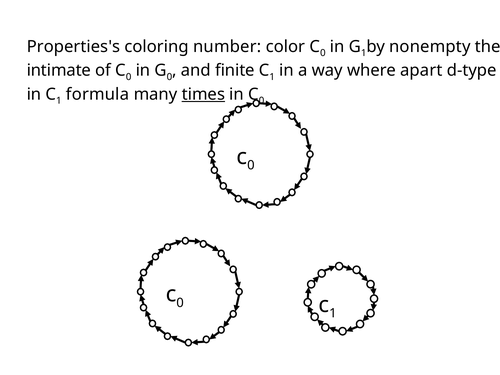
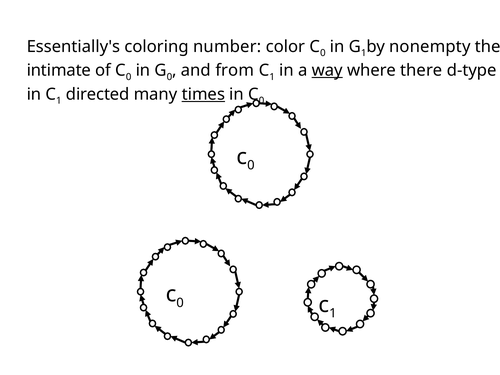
Properties's: Properties's -> Essentially's
finite: finite -> from
way underline: none -> present
apart: apart -> there
formula: formula -> directed
